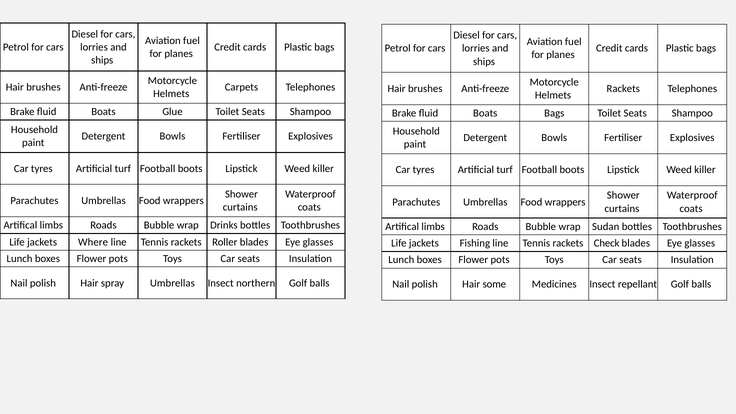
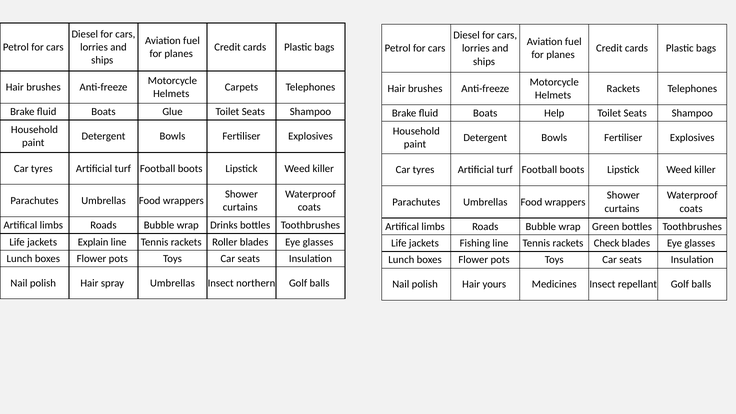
Boats Bags: Bags -> Help
Sudan: Sudan -> Green
Where: Where -> Explain
some: some -> yours
